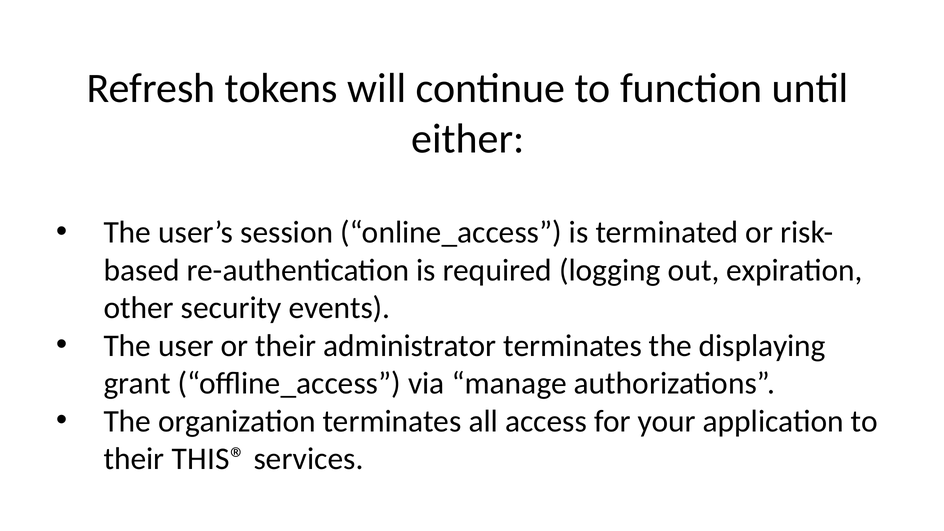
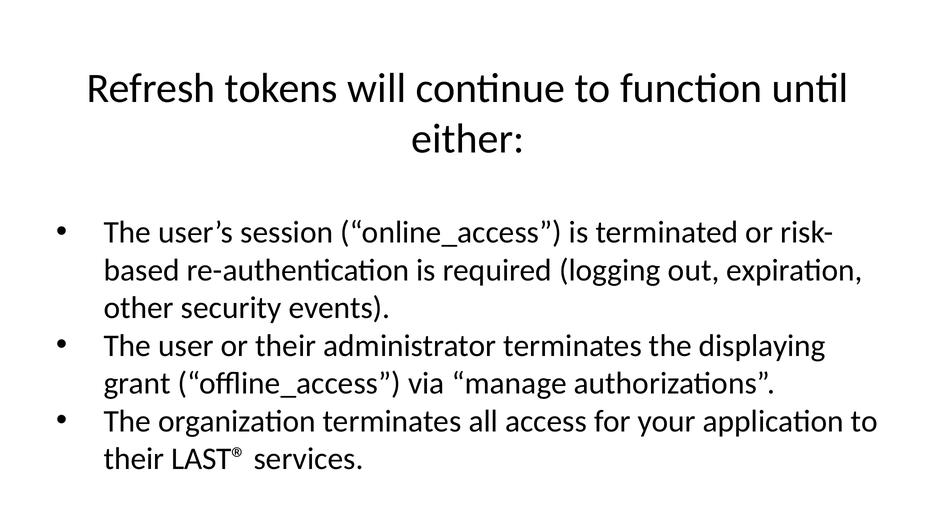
THIS®: THIS® -> LAST®
